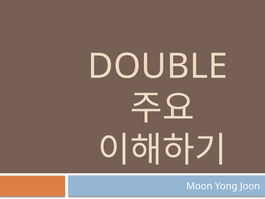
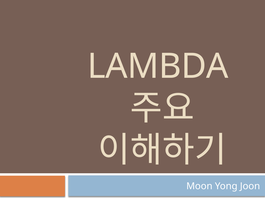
DOUBLE: DOUBLE -> LAMBDA
